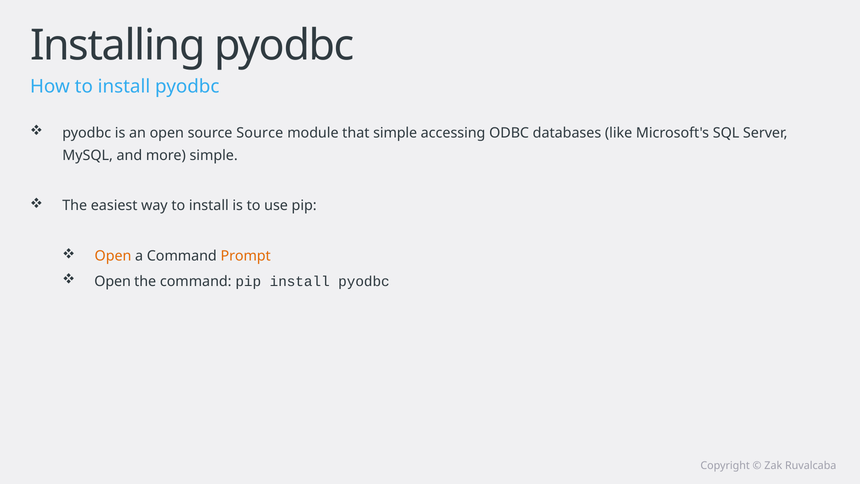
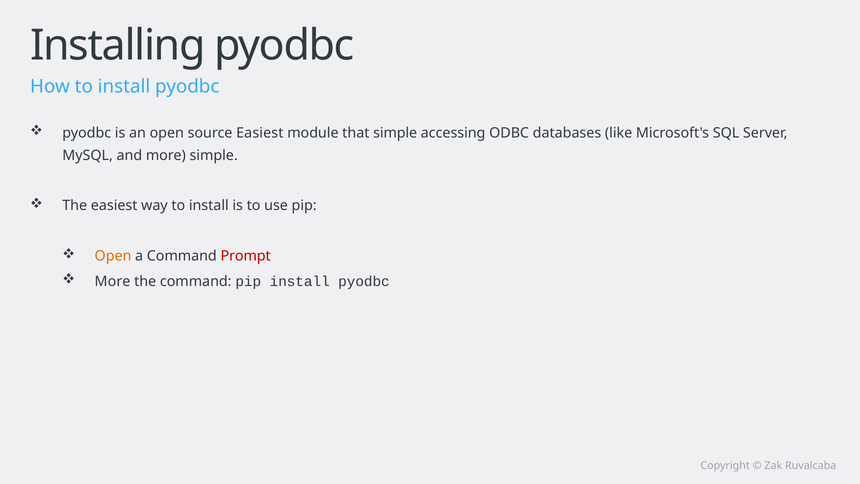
source Source: Source -> Easiest
Prompt colour: orange -> red
Open at (113, 281): Open -> More
